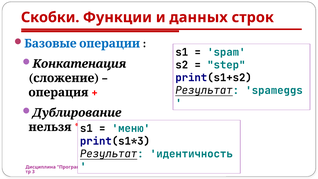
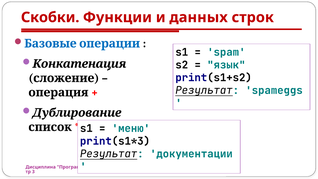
step: step -> язык
нельзя: нельзя -> список
идентичность: идентичность -> документации
